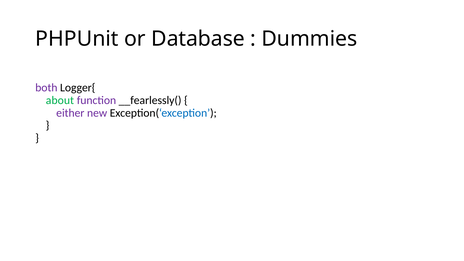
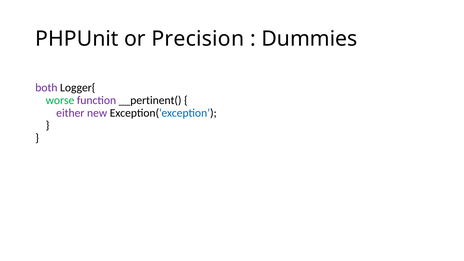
Database: Database -> Precision
about: about -> worse
__fearlessly(: __fearlessly( -> __pertinent(
